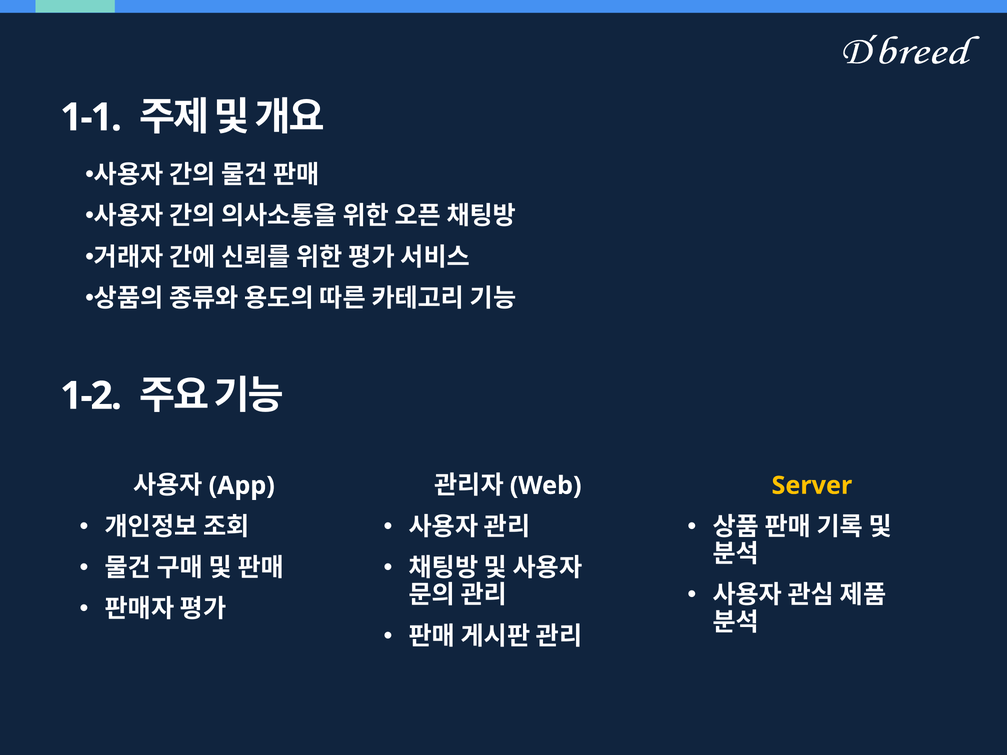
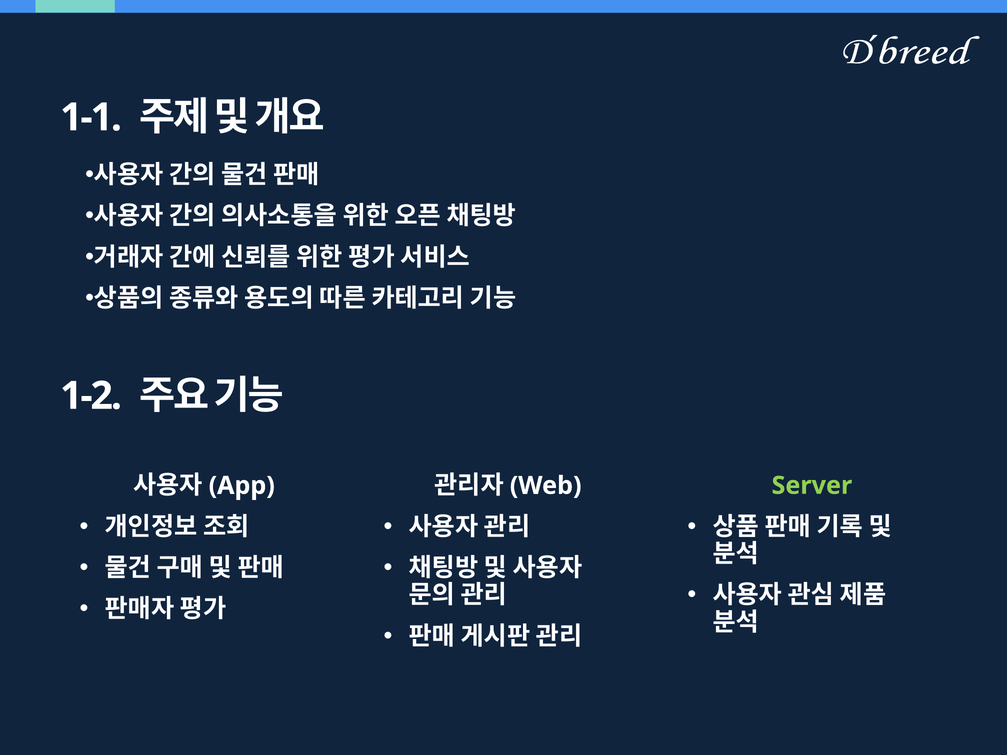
Server colour: yellow -> light green
